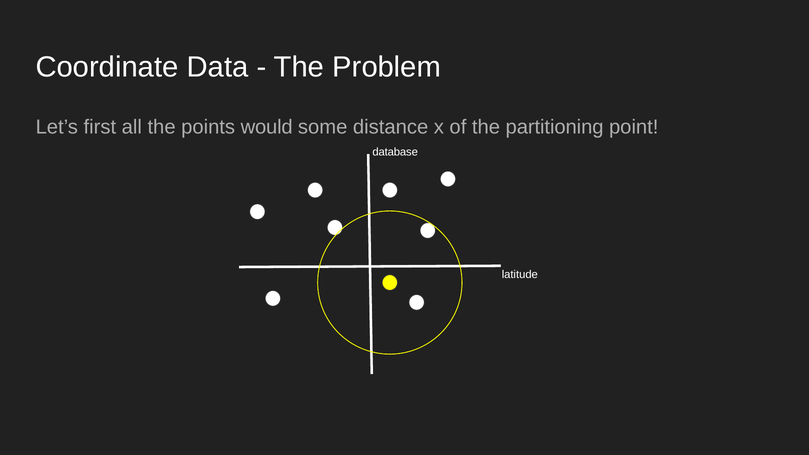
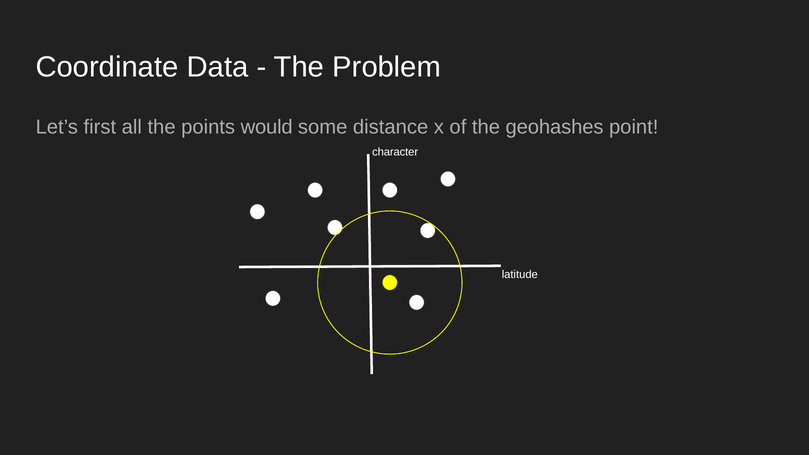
partitioning: partitioning -> geohashes
database: database -> character
